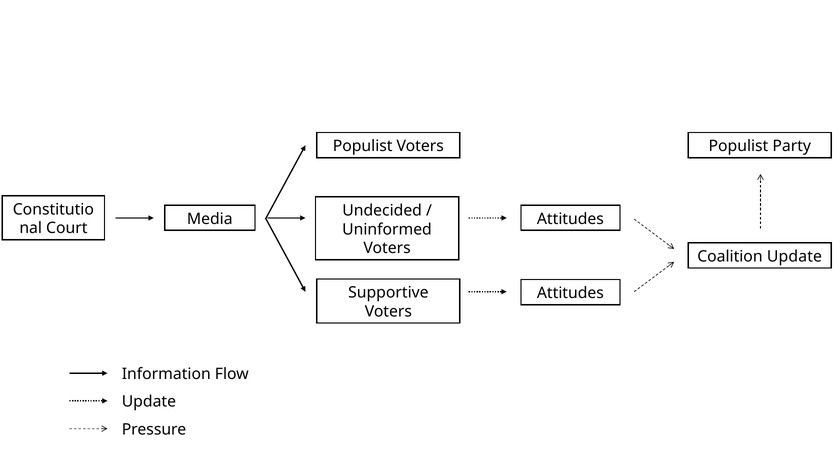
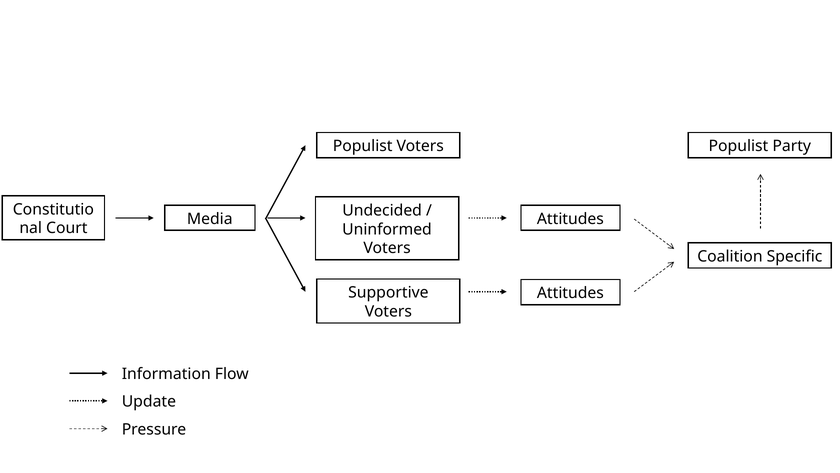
Coalition Update: Update -> Specific
